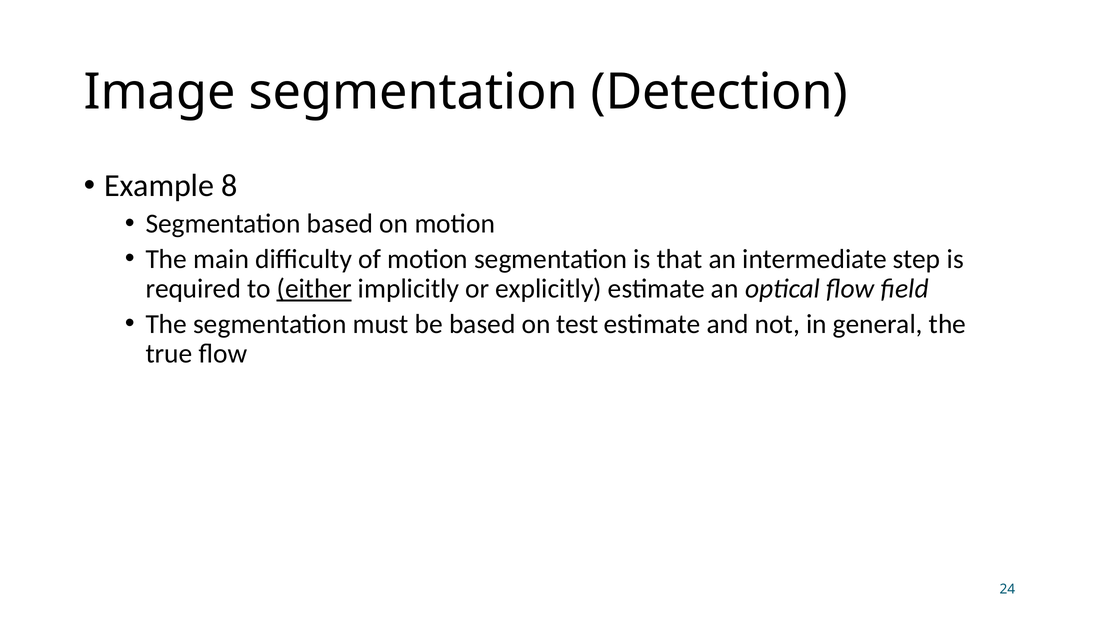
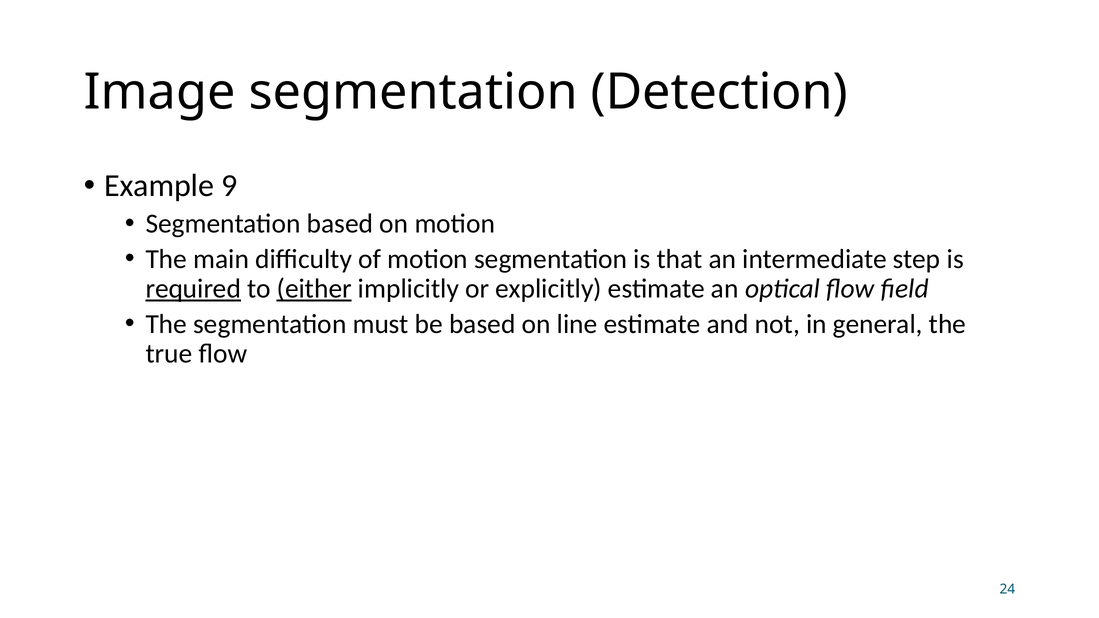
8: 8 -> 9
required underline: none -> present
test: test -> line
